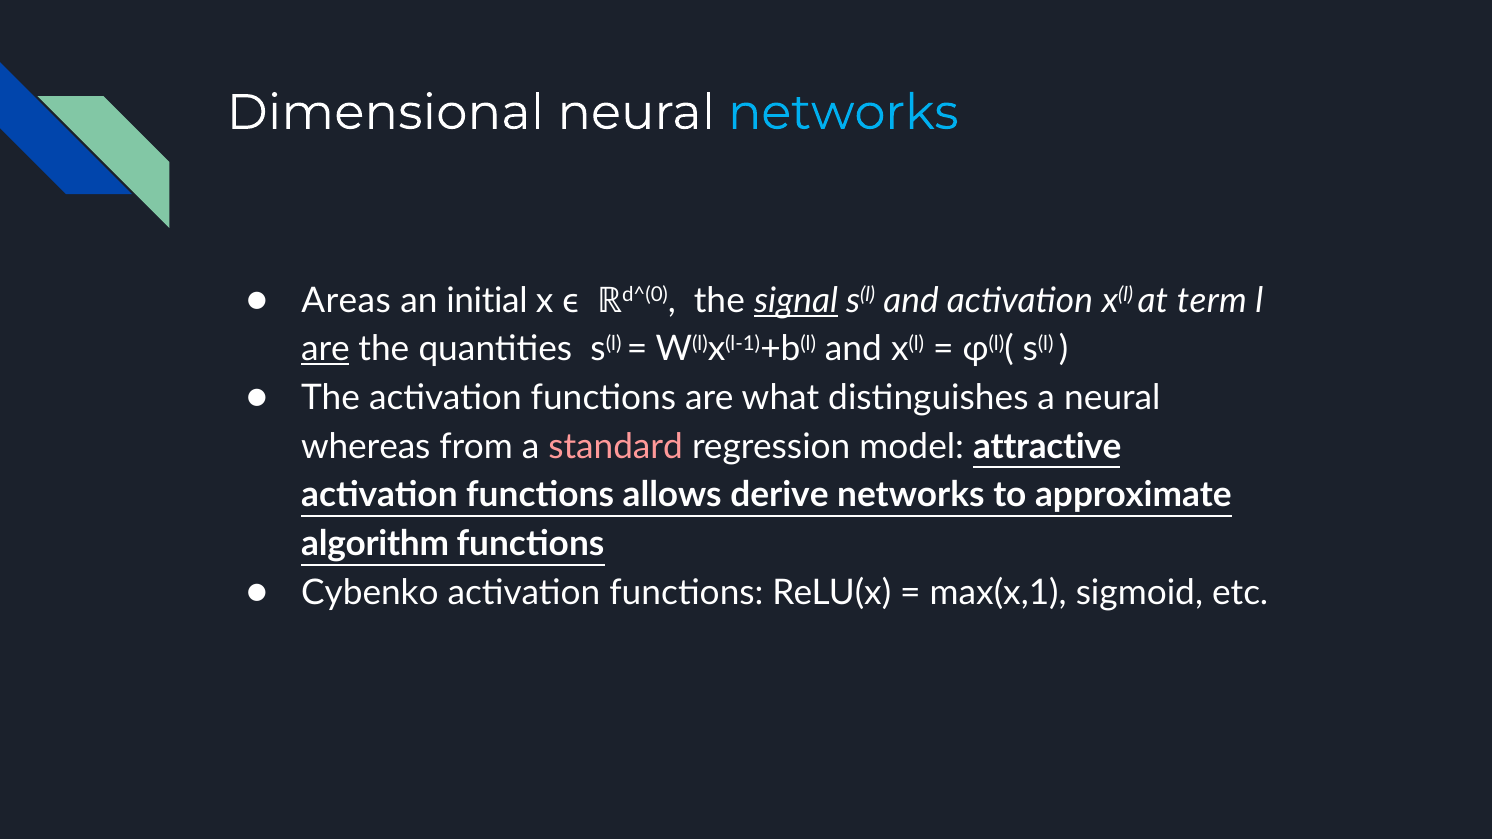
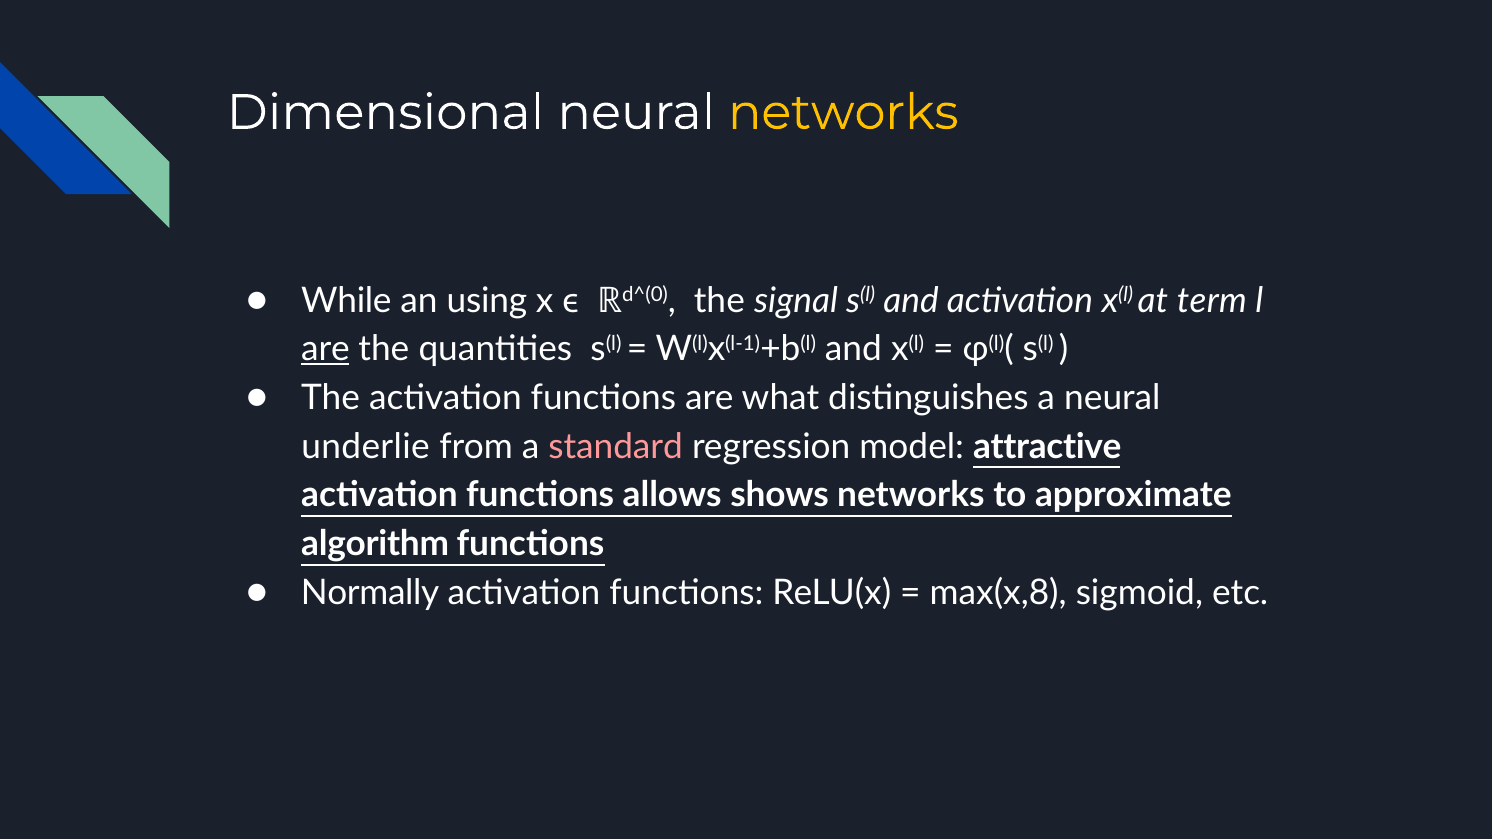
networks at (843, 113) colour: light blue -> yellow
Areas: Areas -> While
initial: initial -> using
signal underline: present -> none
whereas: whereas -> underlie
derive: derive -> shows
Cybenko: Cybenko -> Normally
max(x,1: max(x,1 -> max(x,8
